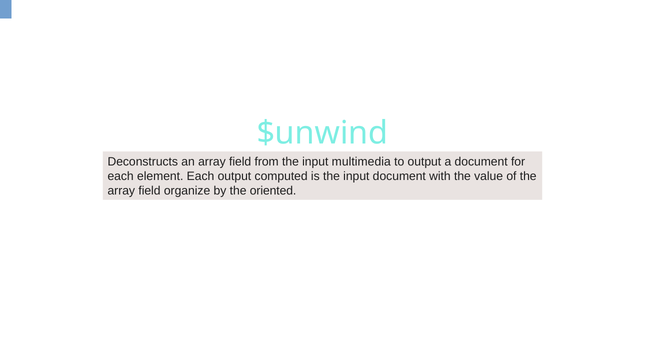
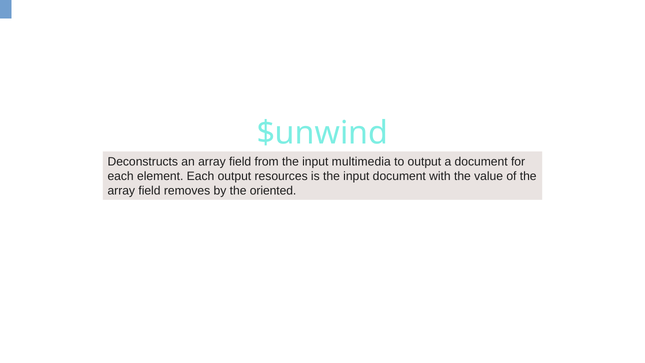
computed: computed -> resources
organize: organize -> removes
